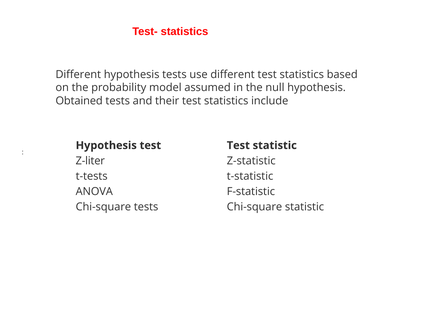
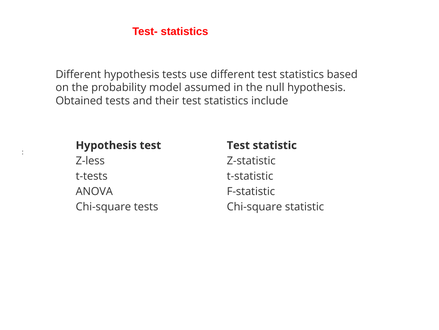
Z-liter: Z-liter -> Z-less
